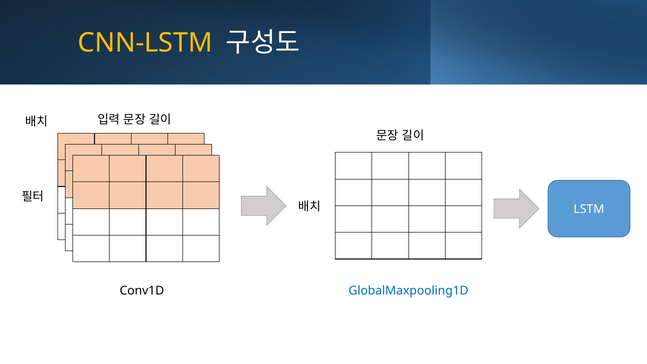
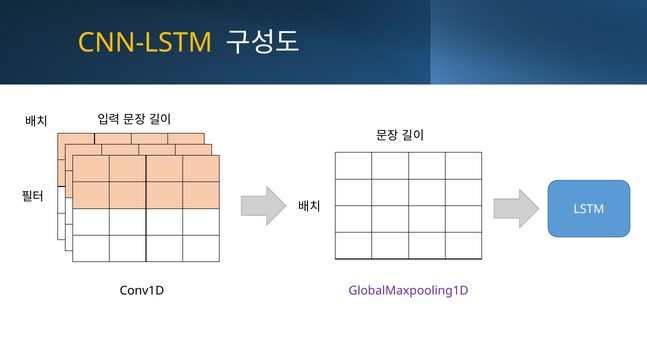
GlobalMaxpooling1D colour: blue -> purple
